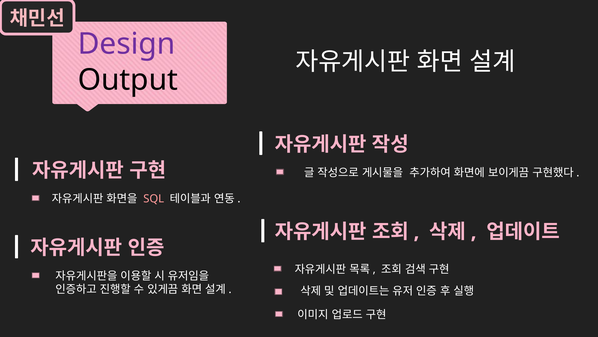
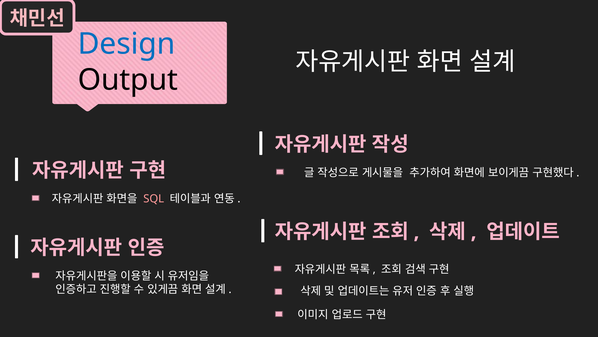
Design colour: purple -> blue
